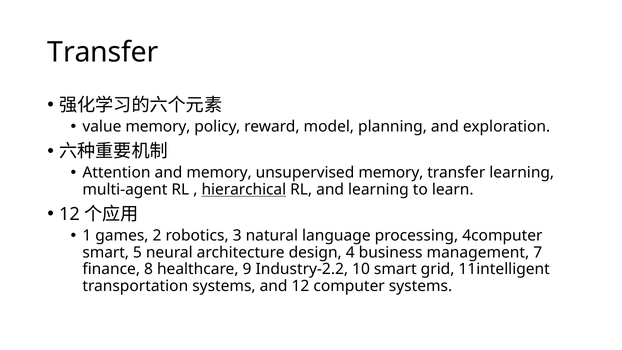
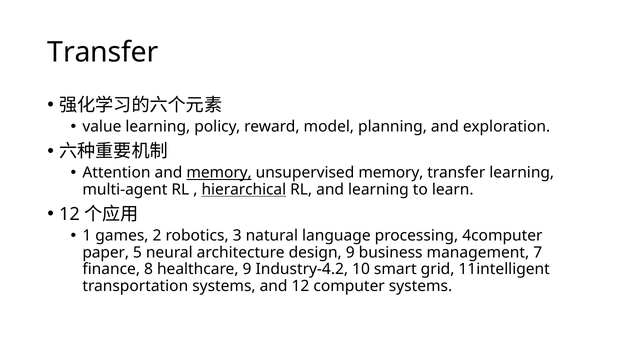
value memory: memory -> learning
memory at (219, 173) underline: none -> present
smart at (106, 252): smart -> paper
design 4: 4 -> 9
Industry-2.2: Industry-2.2 -> Industry-4.2
